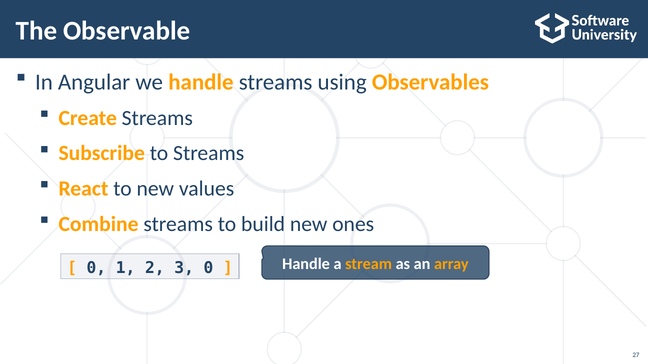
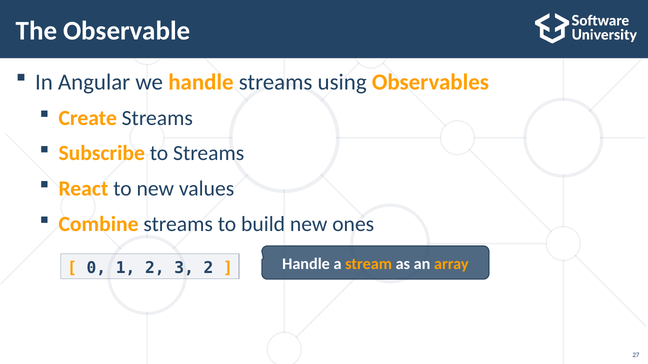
3 0: 0 -> 2
